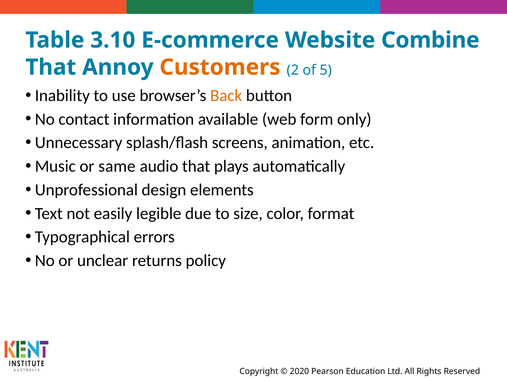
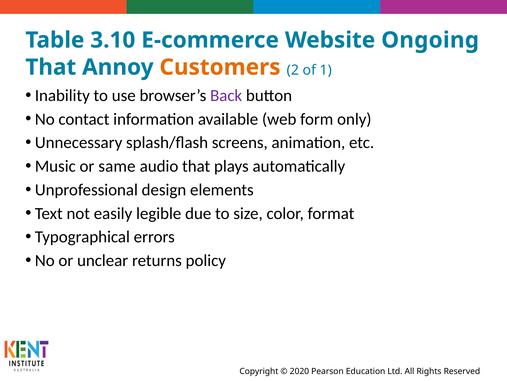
Combine: Combine -> Ongoing
5: 5 -> 1
Back colour: orange -> purple
